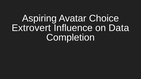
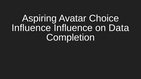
Extrovert at (31, 28): Extrovert -> Influence
